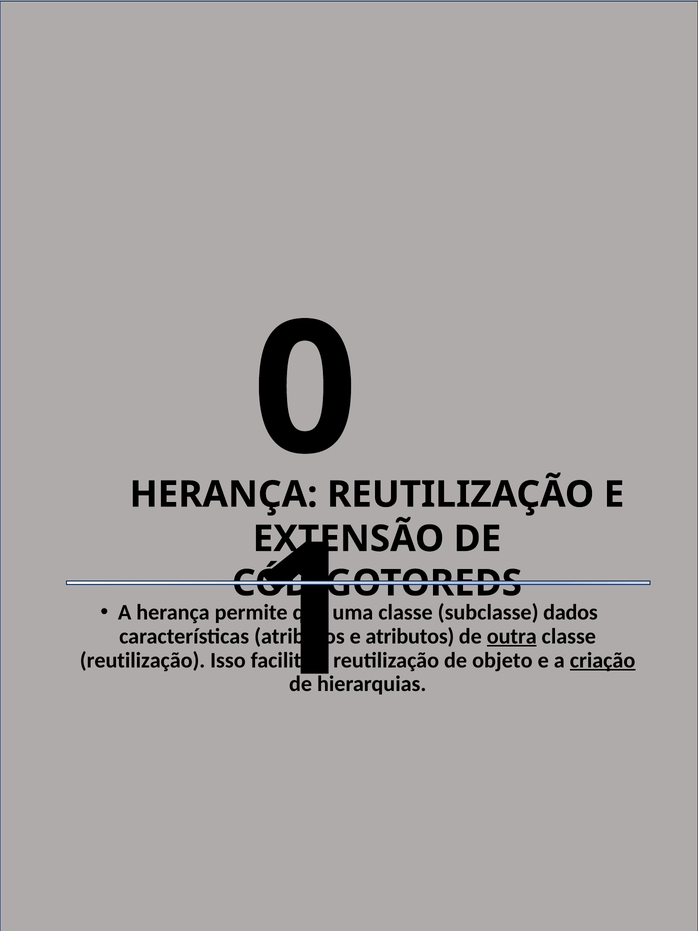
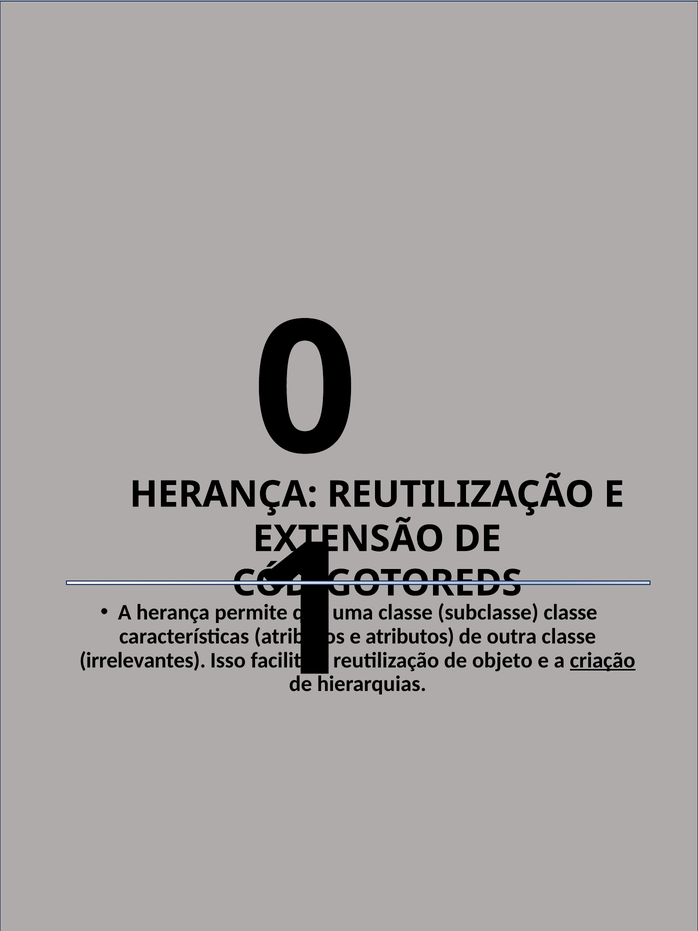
dados at (570, 612): dados -> classe
outra underline: present -> none
reutilização at (143, 660): reutilização -> irrelevantes
